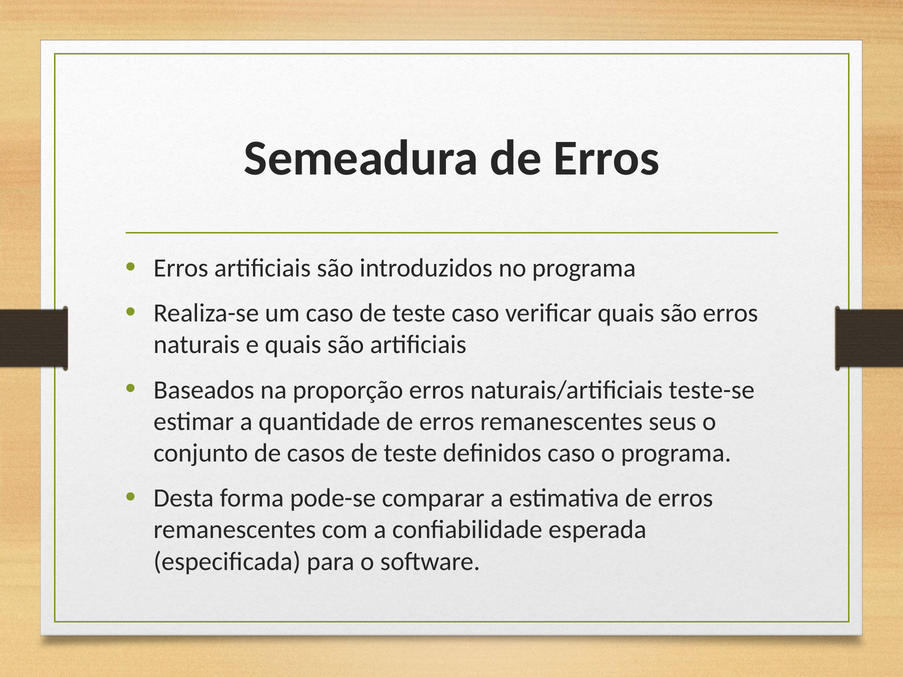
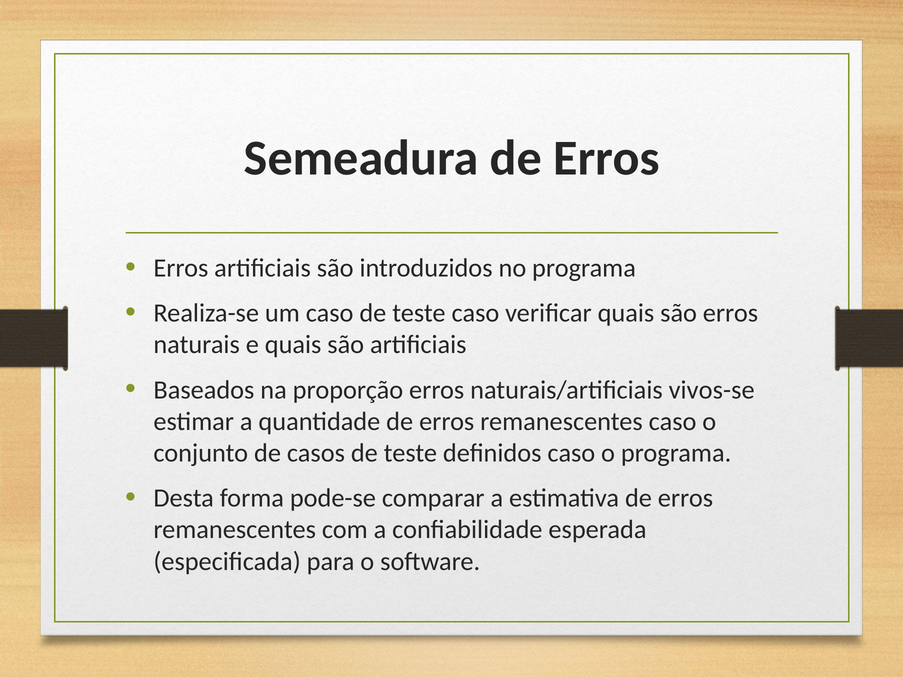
teste-se: teste-se -> vivos-se
remanescentes seus: seus -> caso
